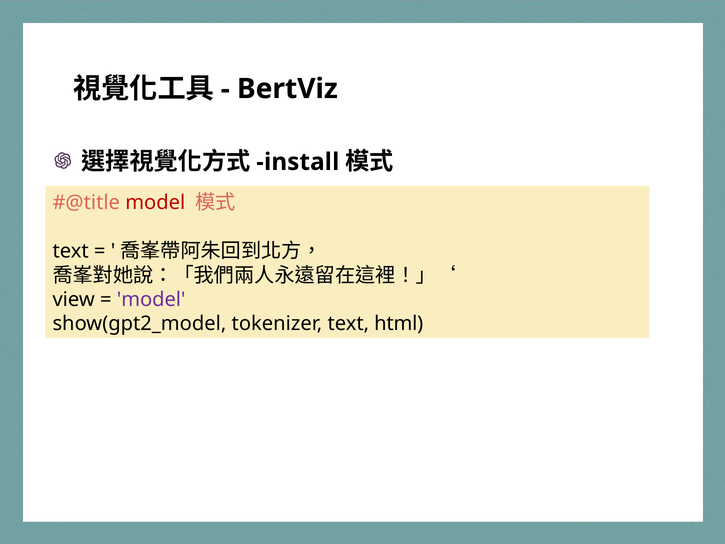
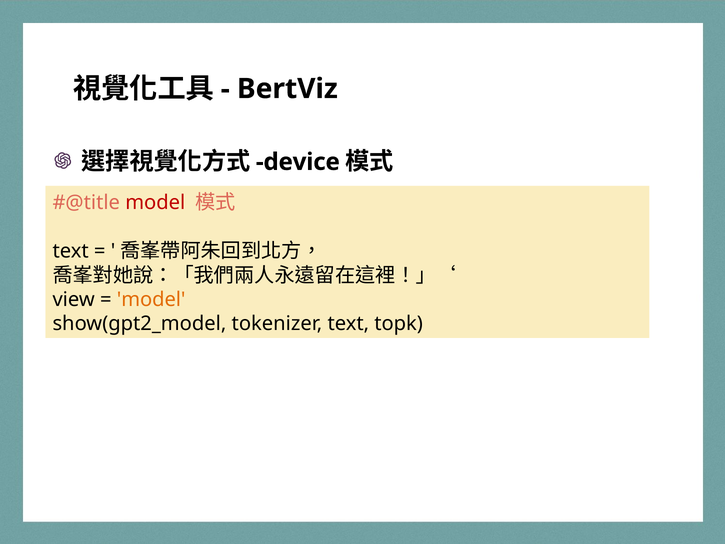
install: install -> device
model at (151, 299) colour: purple -> orange
html: html -> topk
